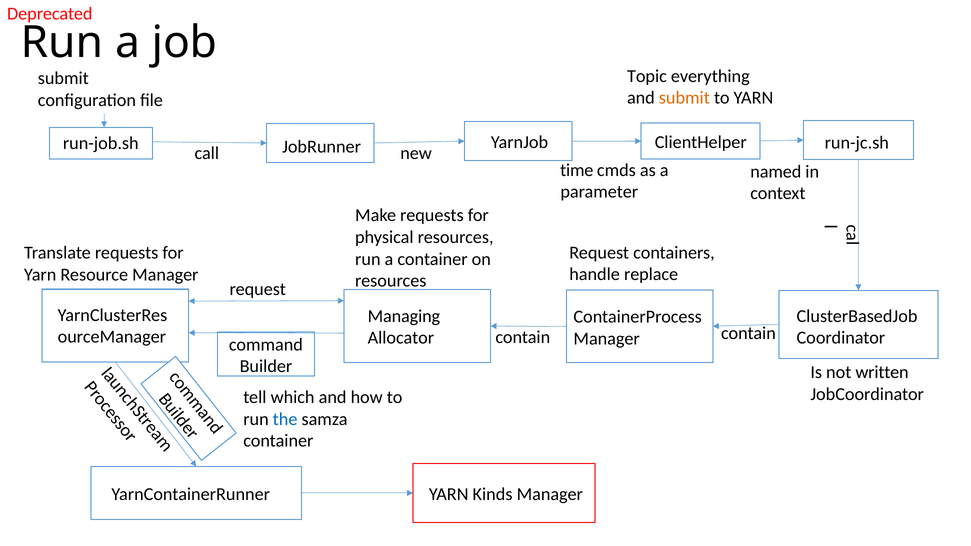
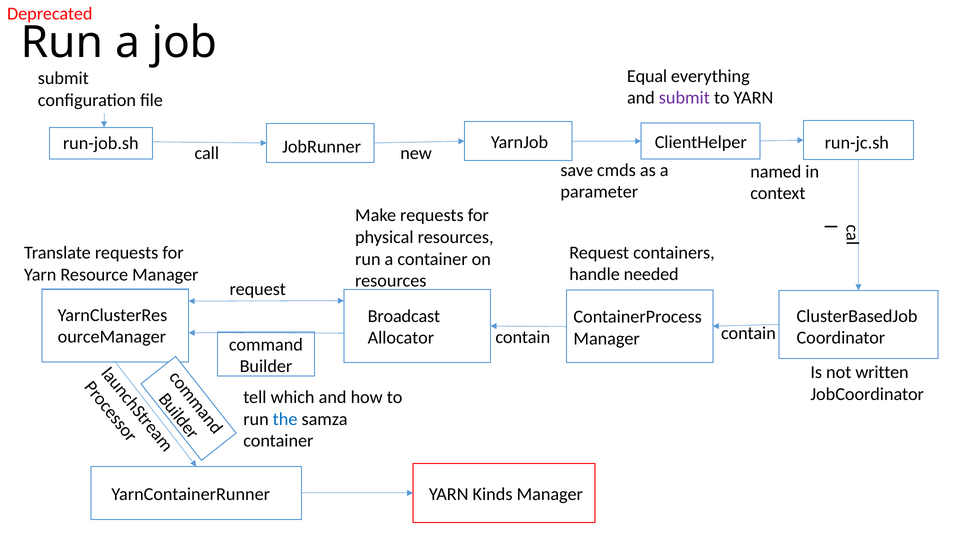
Topic: Topic -> Equal
submit at (684, 98) colour: orange -> purple
time: time -> save
replace: replace -> needed
Managing: Managing -> Broadcast
